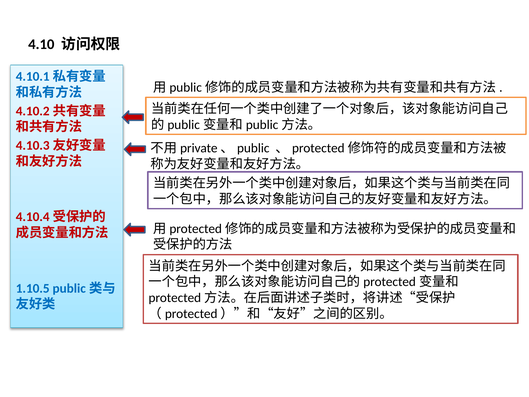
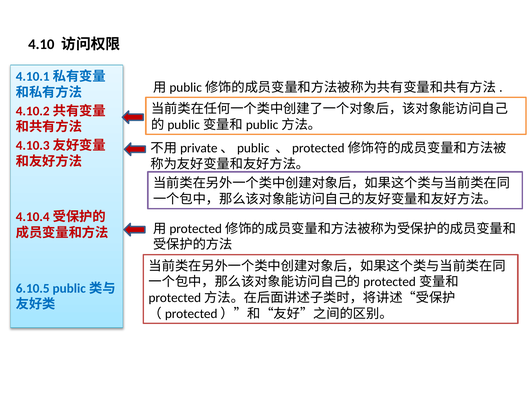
1.10.5: 1.10.5 -> 6.10.5
